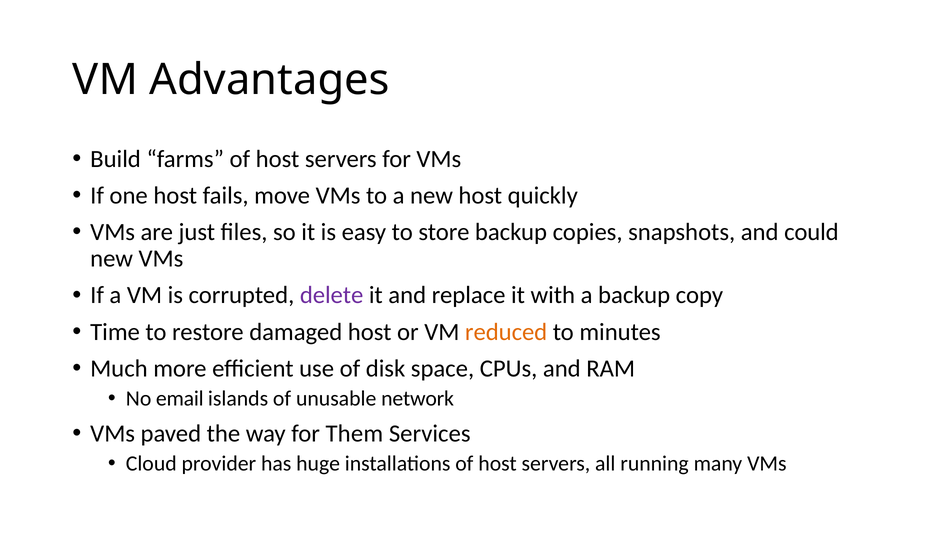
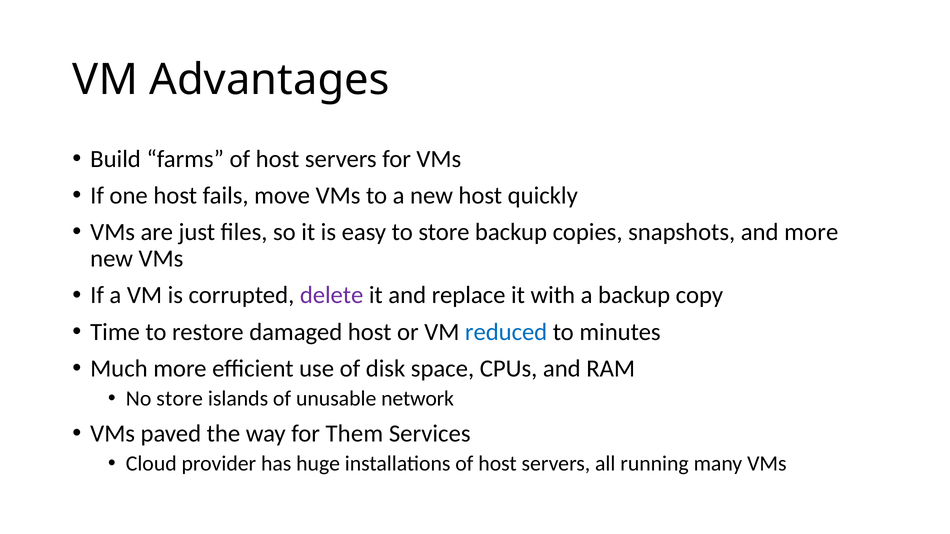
and could: could -> more
reduced colour: orange -> blue
No email: email -> store
